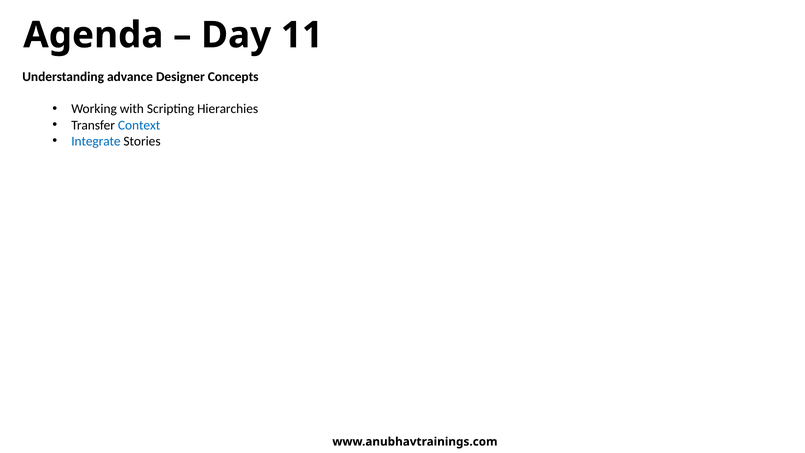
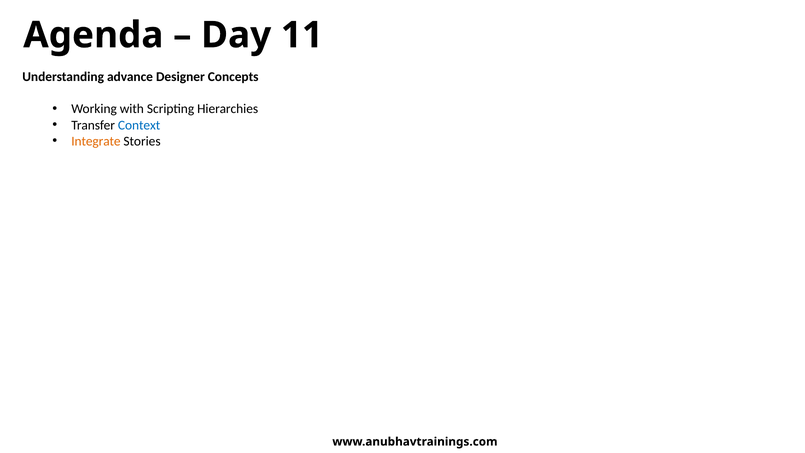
Integrate colour: blue -> orange
